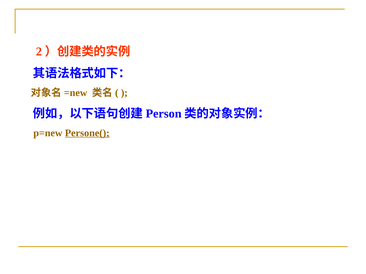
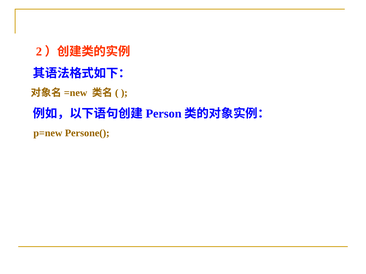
Persone( underline: present -> none
